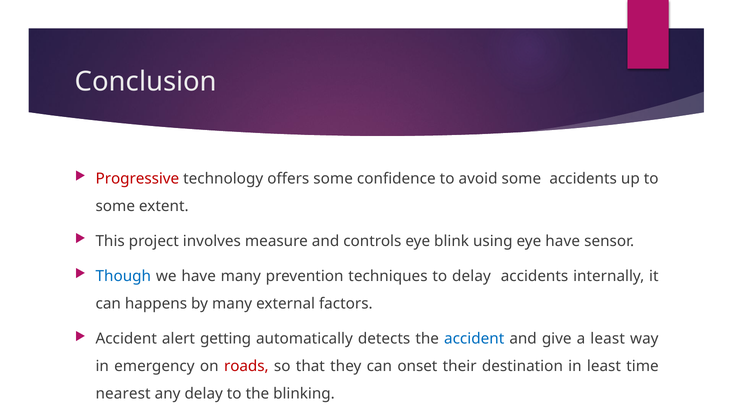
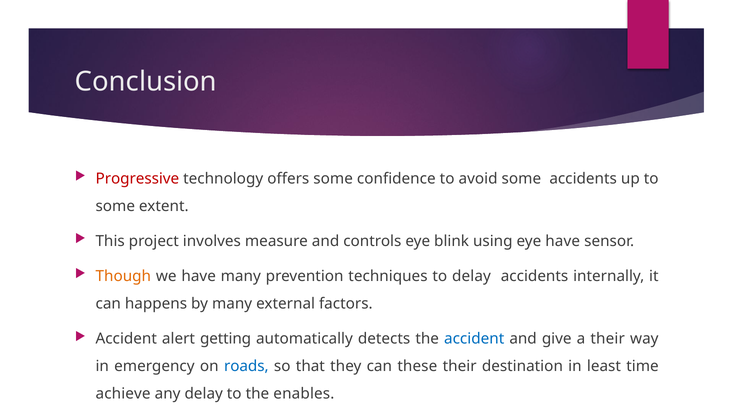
Though colour: blue -> orange
a least: least -> their
roads colour: red -> blue
onset: onset -> these
nearest: nearest -> achieve
blinking: blinking -> enables
